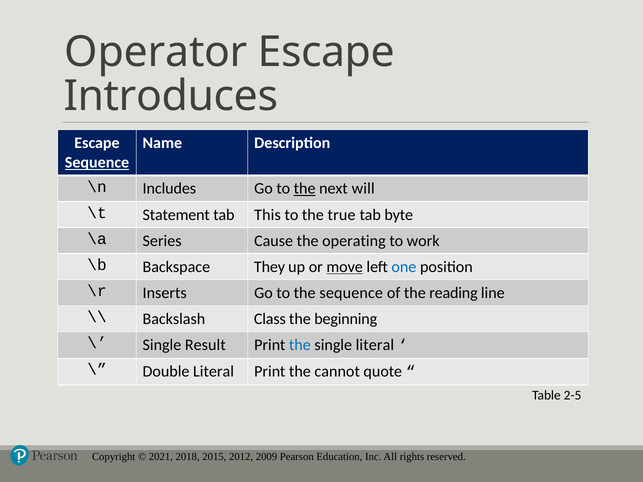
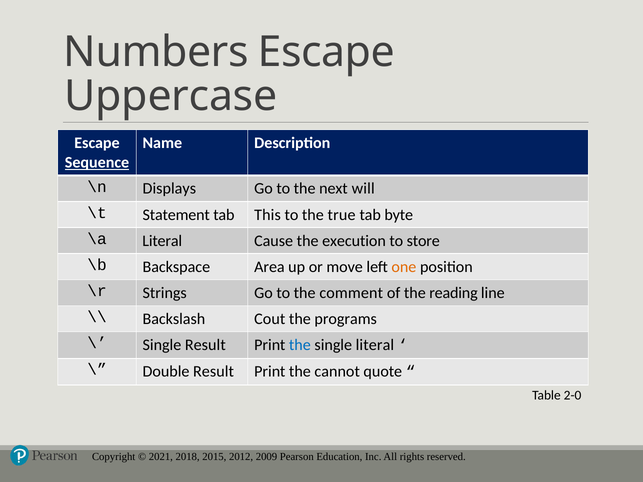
Operator: Operator -> Numbers
Introduces: Introduces -> Uppercase
Includes: Includes -> Displays
the at (305, 189) underline: present -> none
\a Series: Series -> Literal
operating: operating -> execution
work: work -> store
They: They -> Area
move underline: present -> none
one colour: blue -> orange
Inserts: Inserts -> Strings
the sequence: sequence -> comment
Class: Class -> Cout
beginning: beginning -> programs
Double Literal: Literal -> Result
2-5: 2-5 -> 2-0
